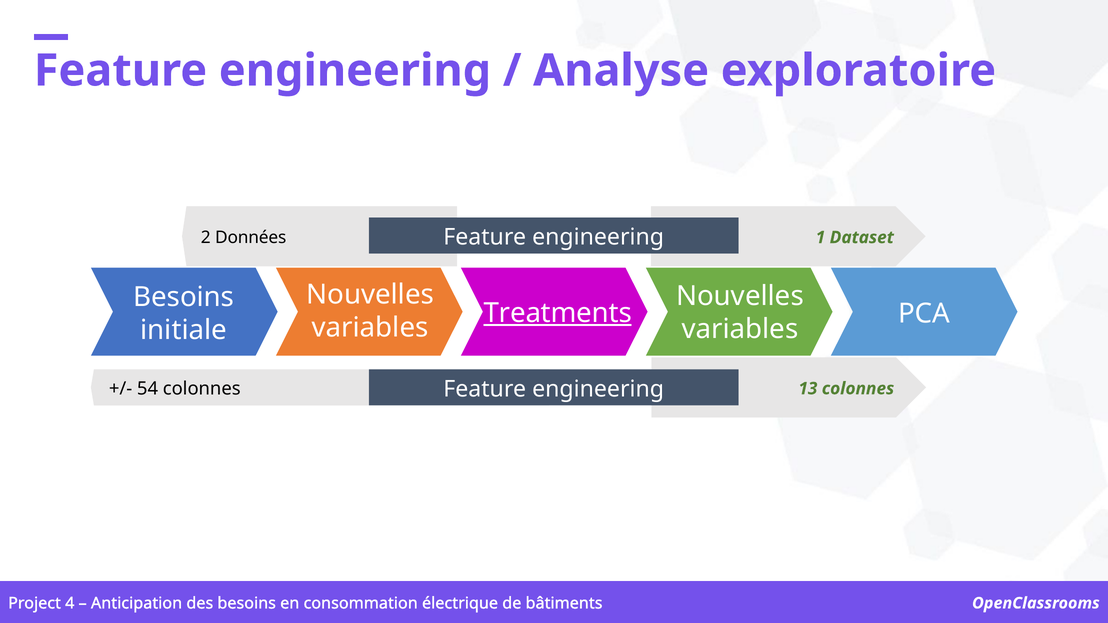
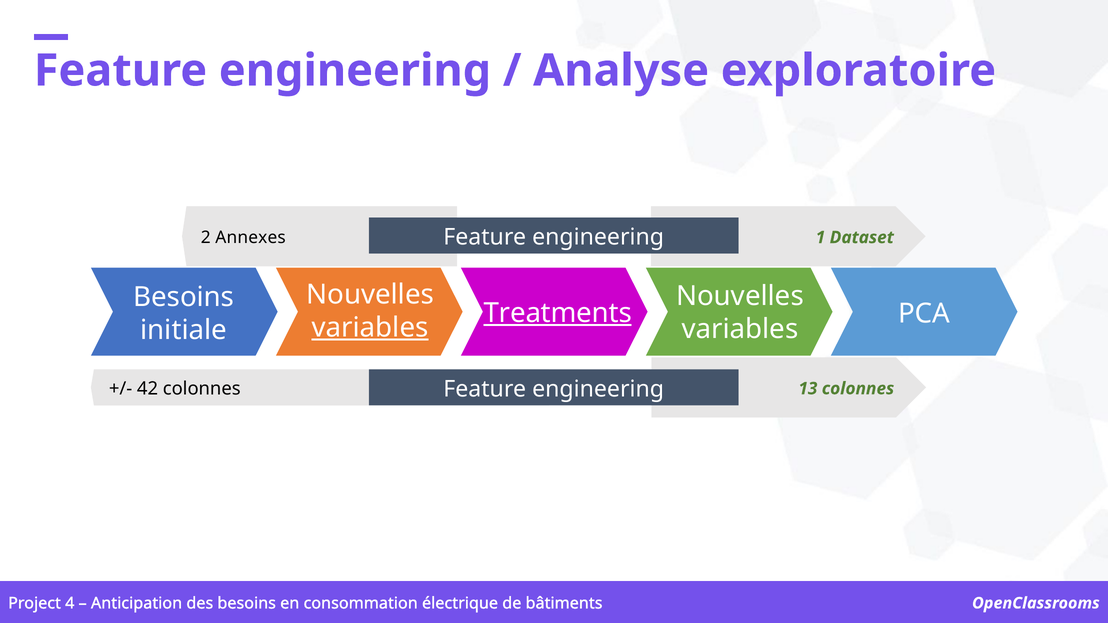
Données: Données -> Annexes
variables at (370, 328) underline: none -> present
54: 54 -> 42
